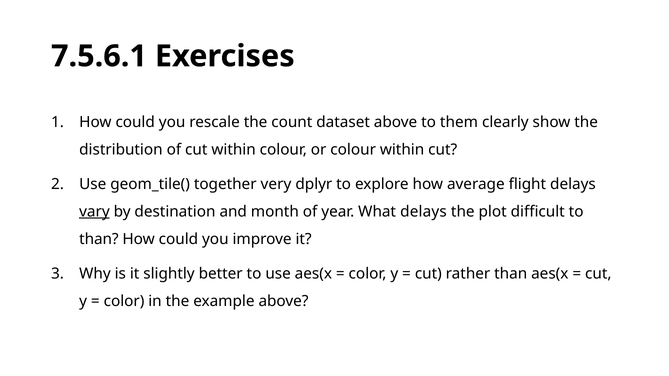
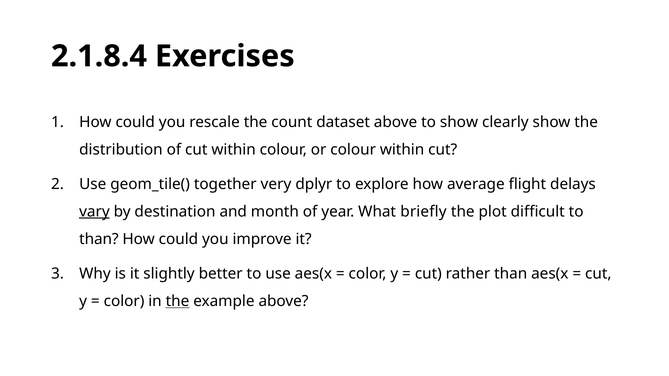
7.5.6.1: 7.5.6.1 -> 2.1.8.4
to them: them -> show
What delays: delays -> briefly
the at (177, 301) underline: none -> present
